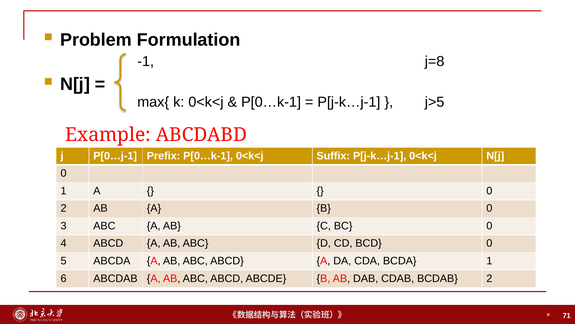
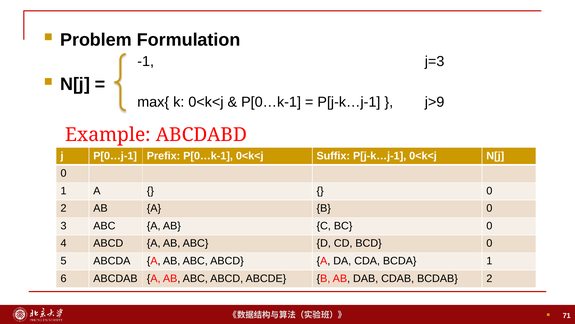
j=8: j=8 -> j=3
j>5: j>5 -> j>9
